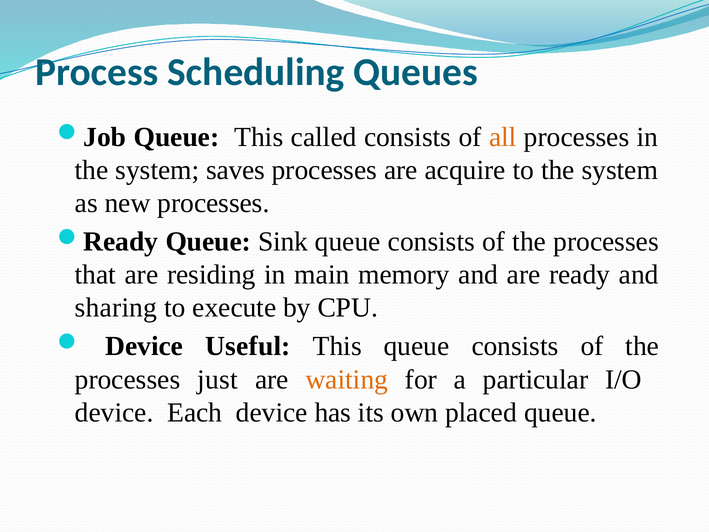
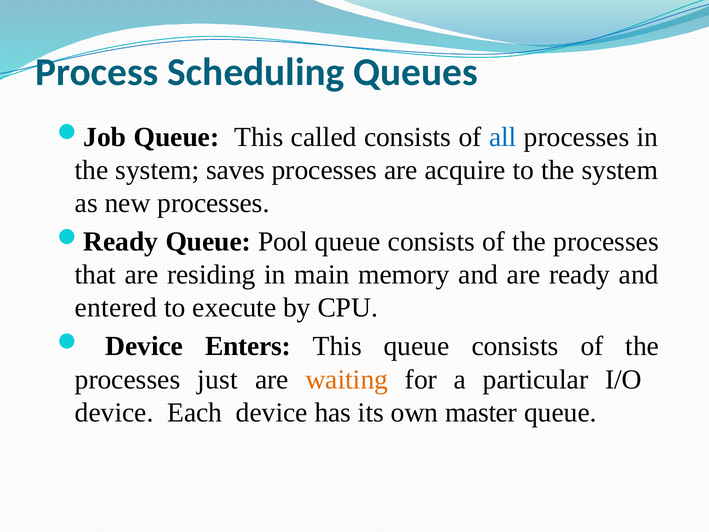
all colour: orange -> blue
Sink: Sink -> Pool
sharing: sharing -> entered
Useful: Useful -> Enters
placed: placed -> master
